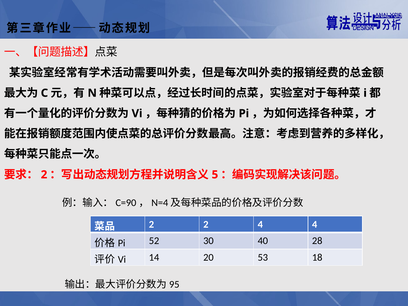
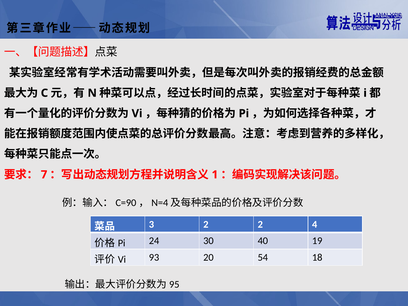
2 at (44, 175): 2 -> 7
5: 5 -> 1
2 at (151, 224): 2 -> 3
2 4: 4 -> 2
52: 52 -> 24
28: 28 -> 19
14: 14 -> 93
53: 53 -> 54
